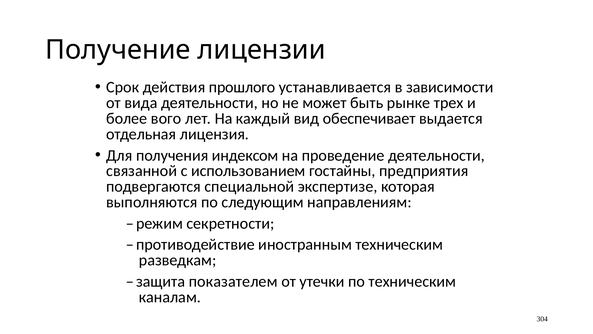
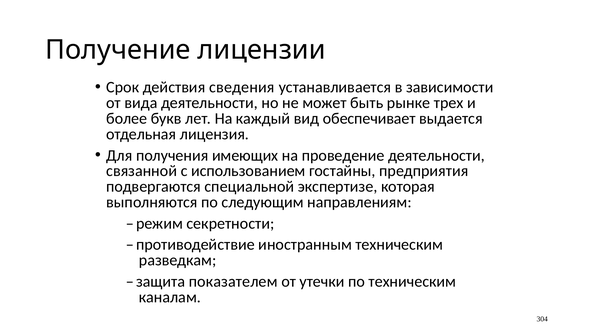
прошлого: прошлого -> сведения
вого: вого -> букв
индексом: индексом -> имеющих
